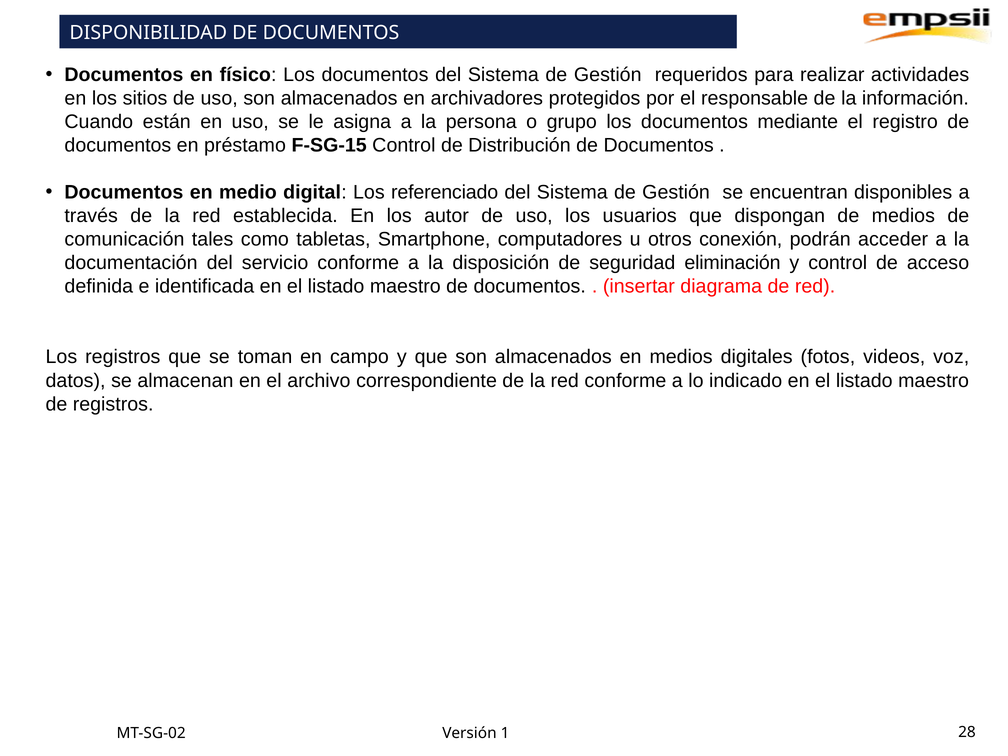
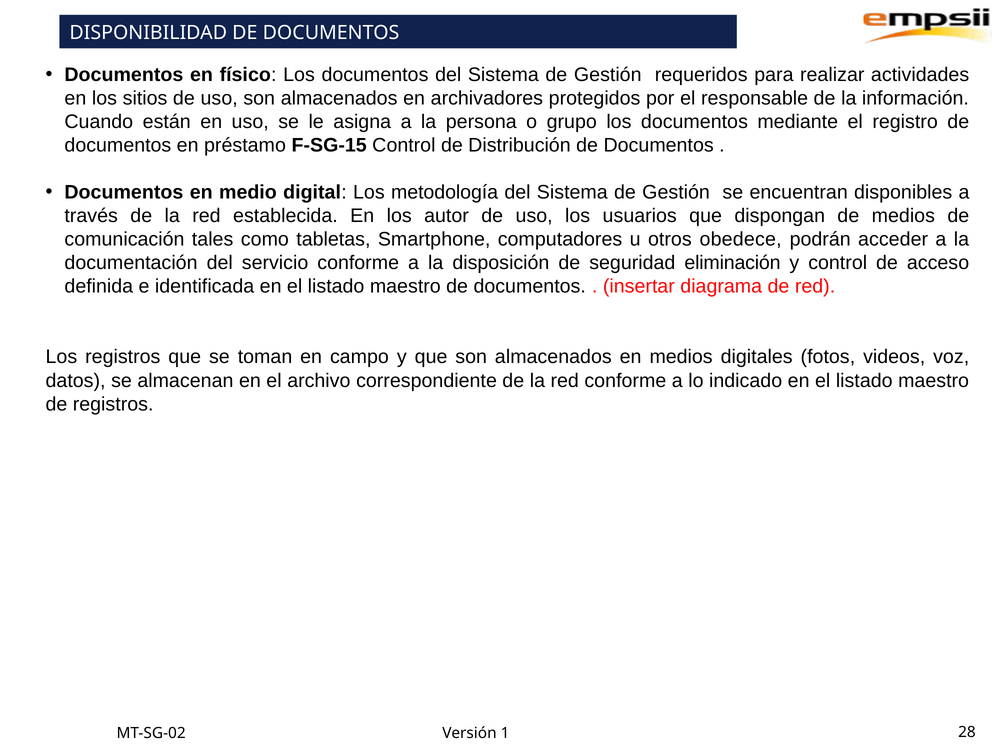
referenciado: referenciado -> metodología
conexión: conexión -> obedece
